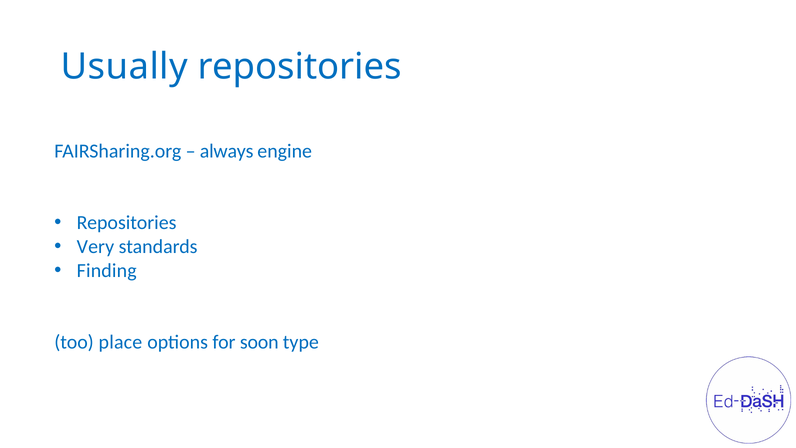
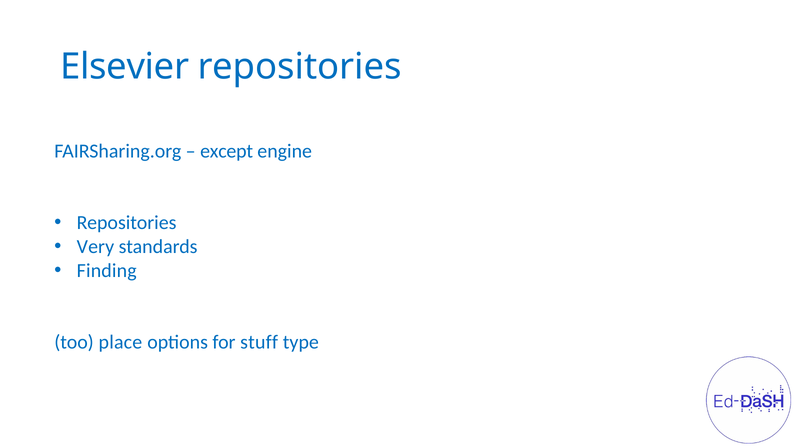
Usually: Usually -> Elsevier
always: always -> except
soon: soon -> stuff
